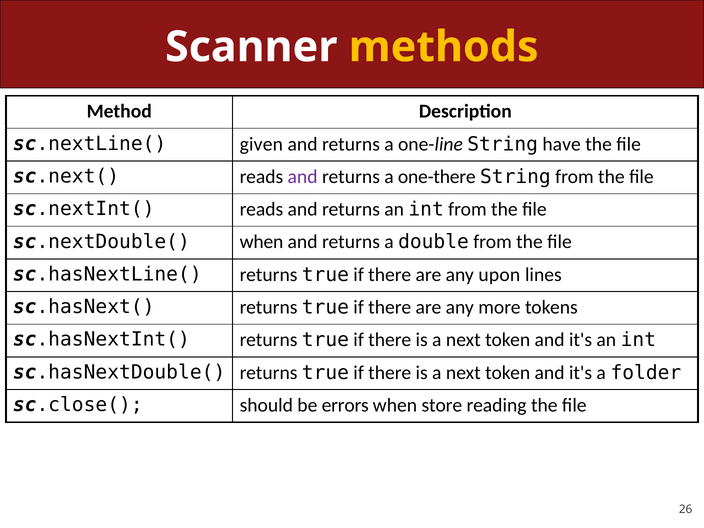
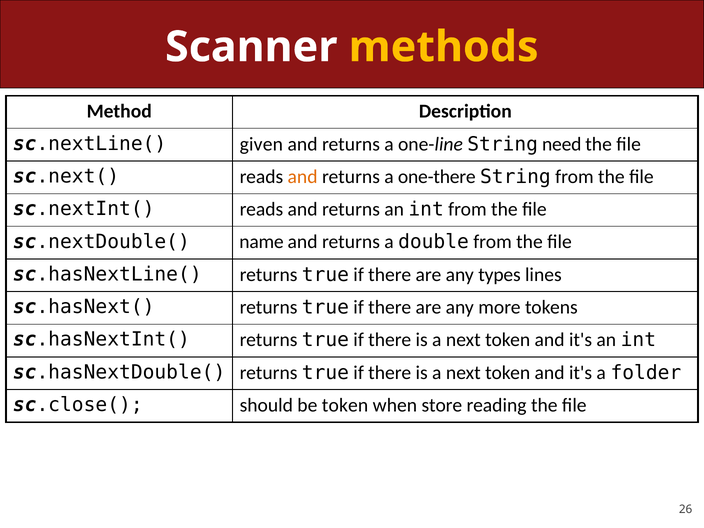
have: have -> need
and at (303, 177) colour: purple -> orange
sc.nextDouble( when: when -> name
upon: upon -> types
be errors: errors -> token
